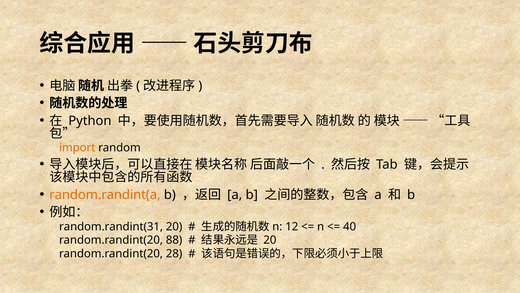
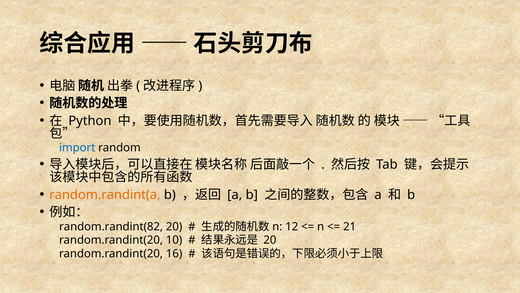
import colour: orange -> blue
random.randint(31: random.randint(31 -> random.randint(82
40: 40 -> 21
88: 88 -> 10
28: 28 -> 16
